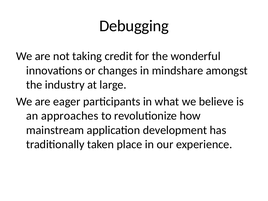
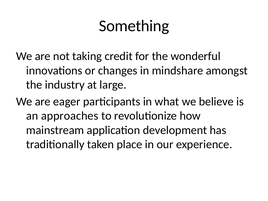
Debugging: Debugging -> Something
